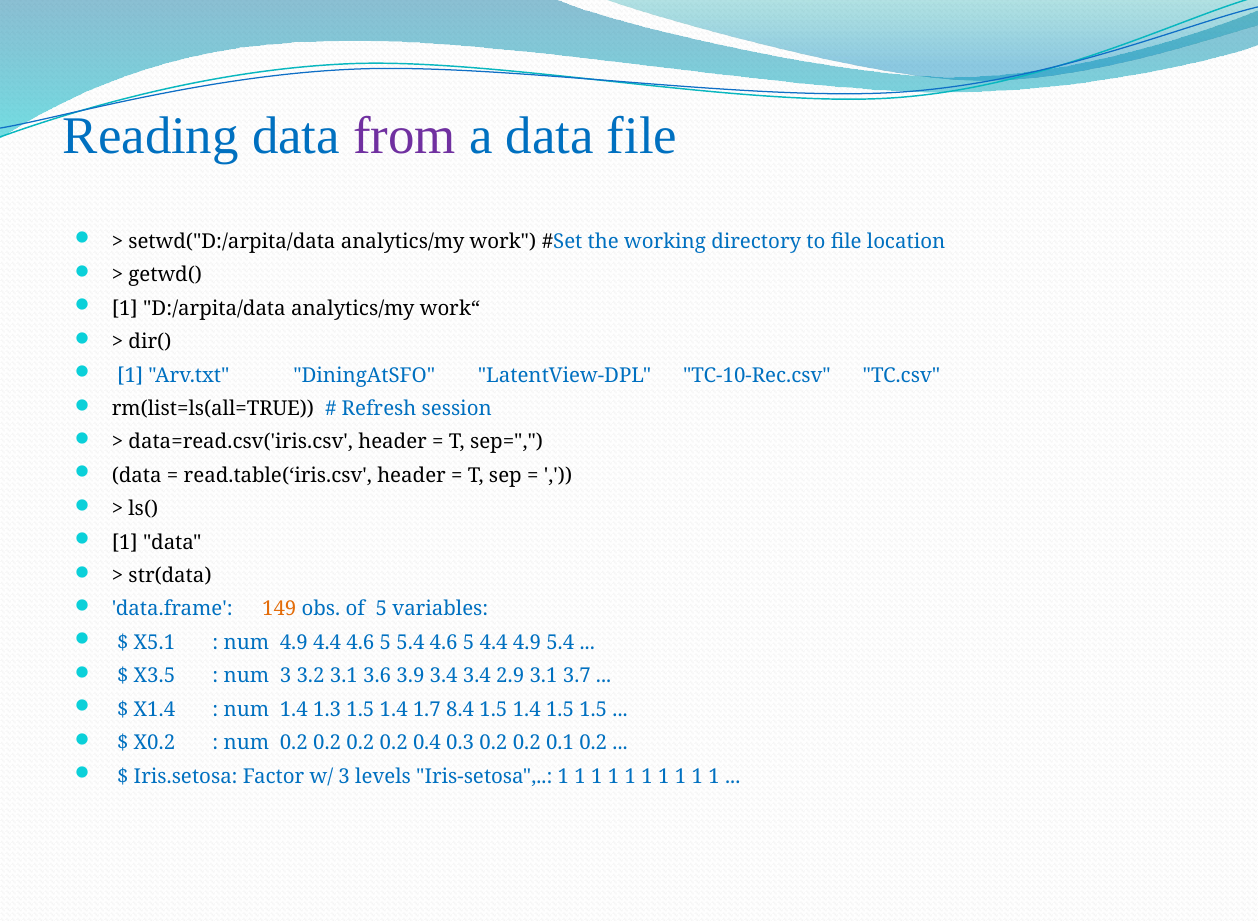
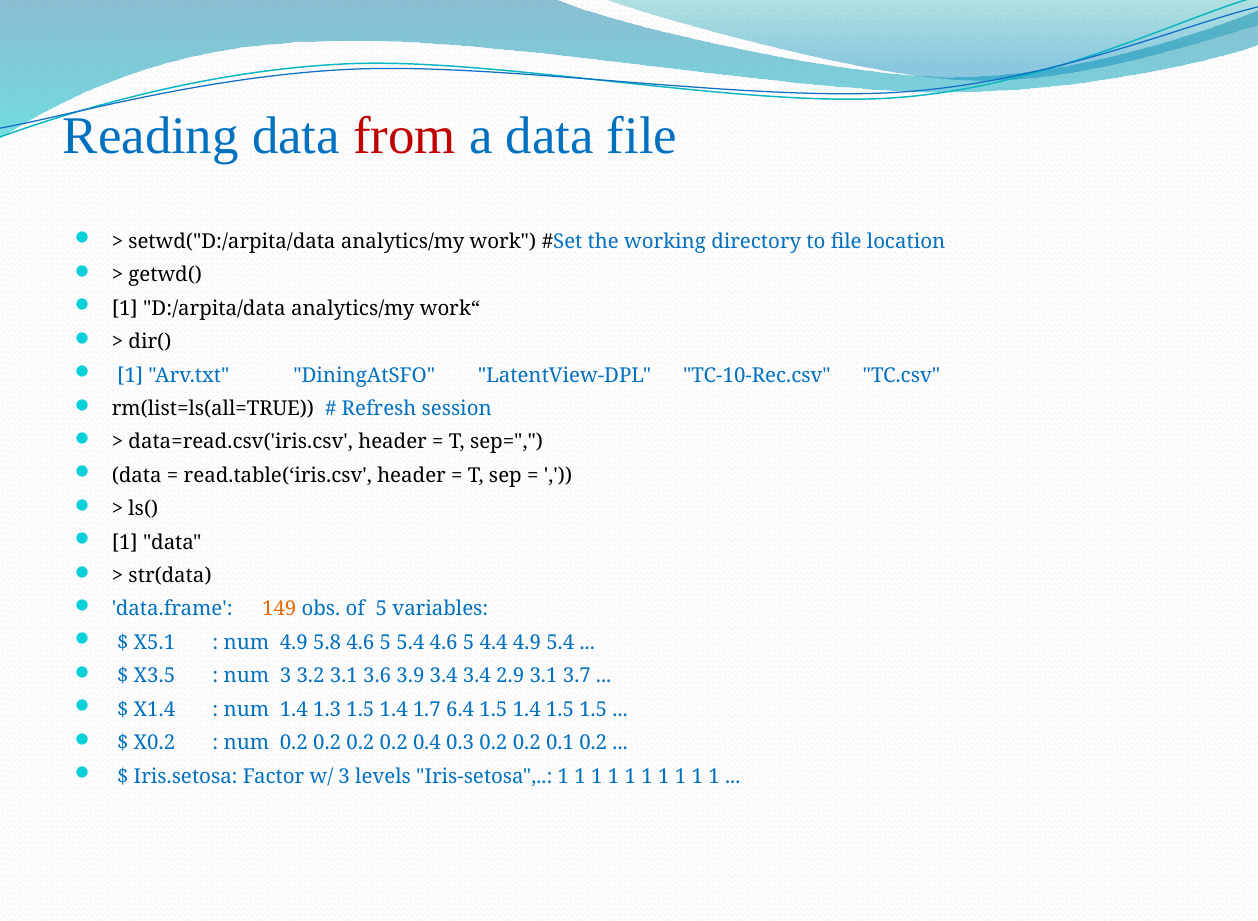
from colour: purple -> red
4.9 4.4: 4.4 -> 5.8
8.4: 8.4 -> 6.4
